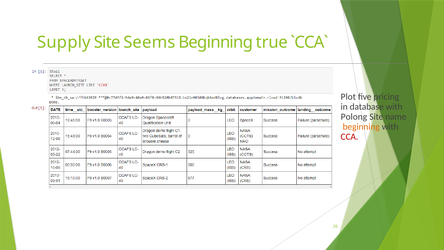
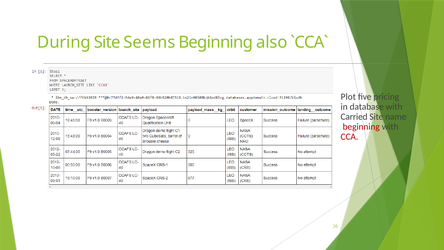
Supply: Supply -> During
true: true -> also
Polong: Polong -> Carried
beginning at (361, 127) colour: orange -> red
